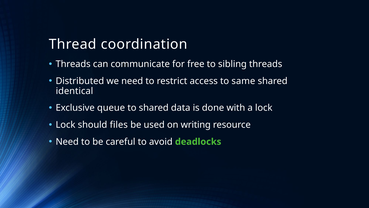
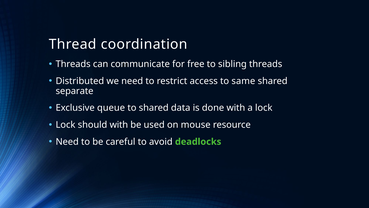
identical: identical -> separate
should files: files -> with
writing: writing -> mouse
